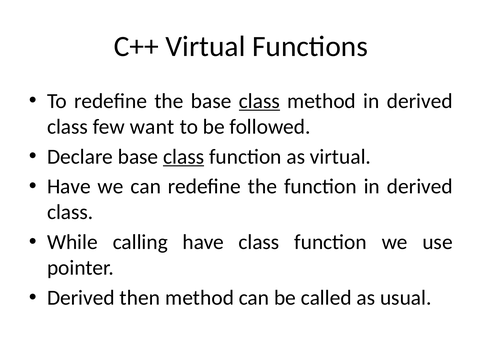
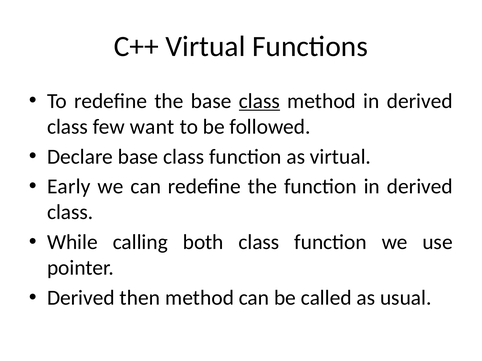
class at (184, 157) underline: present -> none
Have at (69, 187): Have -> Early
calling have: have -> both
